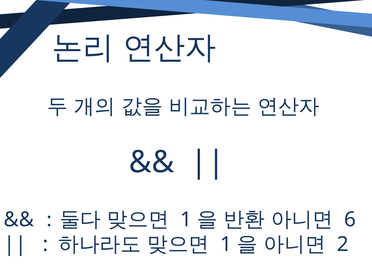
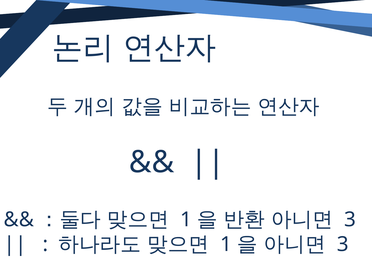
6 at (350, 220): 6 -> 3
2 at (343, 244): 2 -> 3
